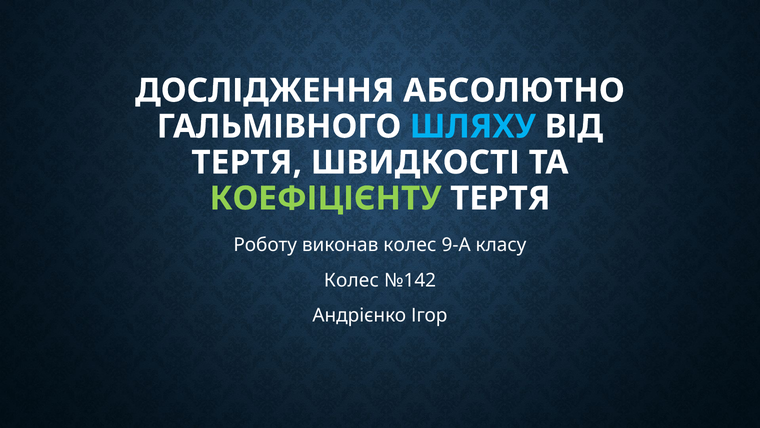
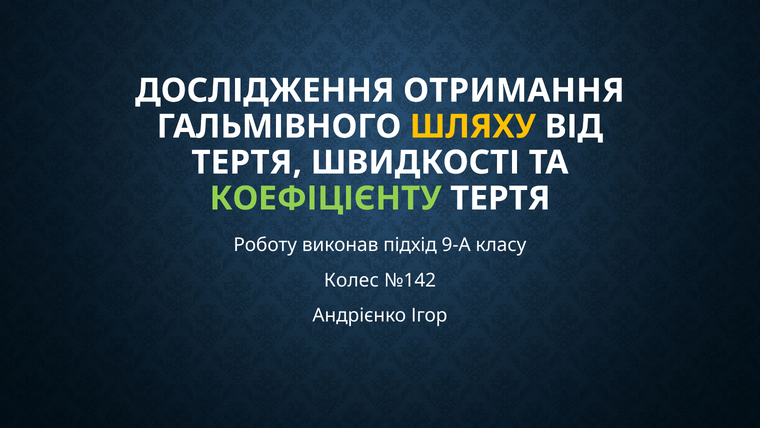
АБСОЛЮТНО: АБСОЛЮТНО -> ОТРИМАННЯ
ШЛЯХУ colour: light blue -> yellow
виконав колес: колес -> підхід
